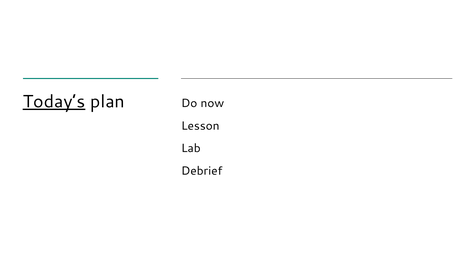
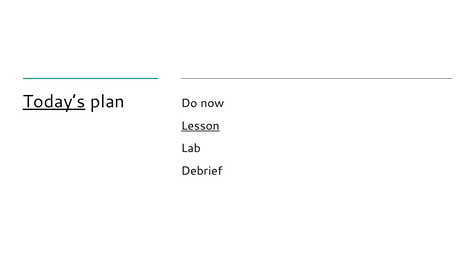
Lesson underline: none -> present
